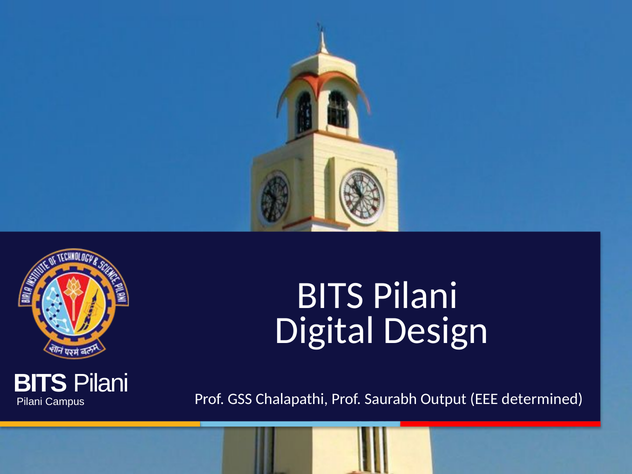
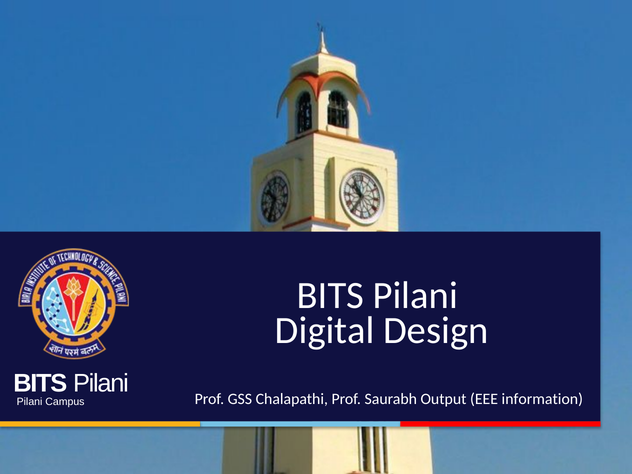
determined: determined -> information
